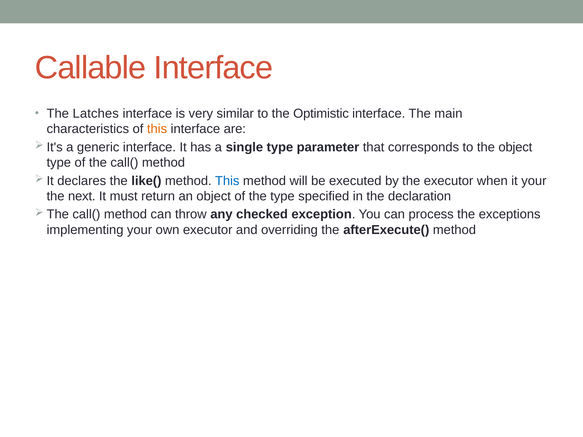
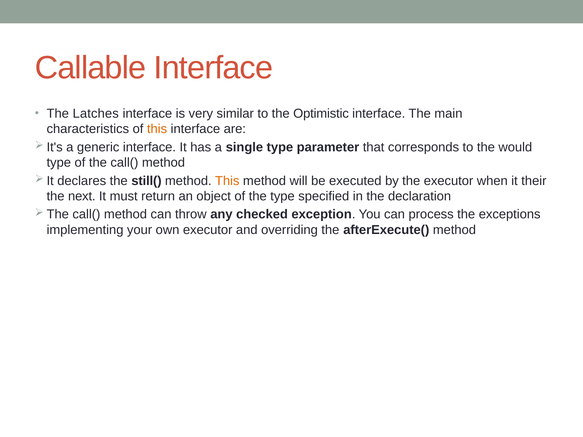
the object: object -> would
like(: like( -> still(
This at (227, 181) colour: blue -> orange
it your: your -> their
